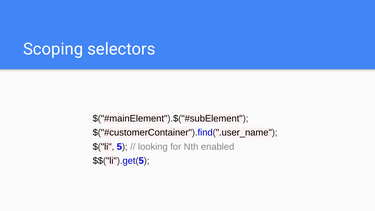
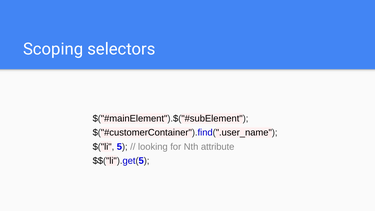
enabled: enabled -> attribute
